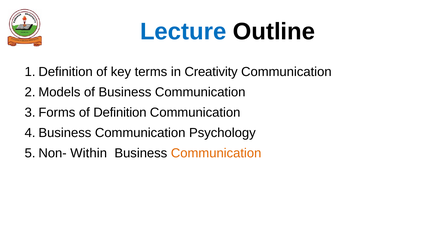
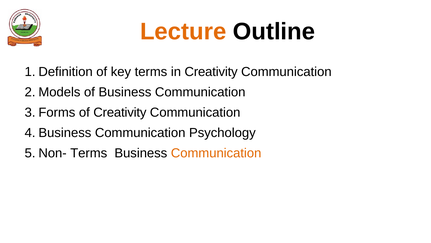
Lecture colour: blue -> orange
of Definition: Definition -> Creativity
Within at (89, 153): Within -> Terms
